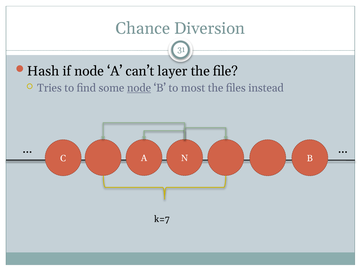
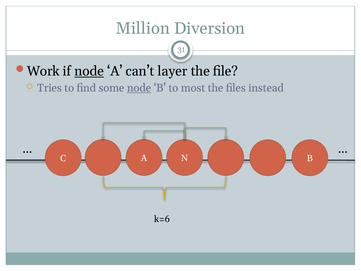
Chance: Chance -> Million
Hash: Hash -> Work
node at (89, 71) underline: none -> present
k=7: k=7 -> k=6
